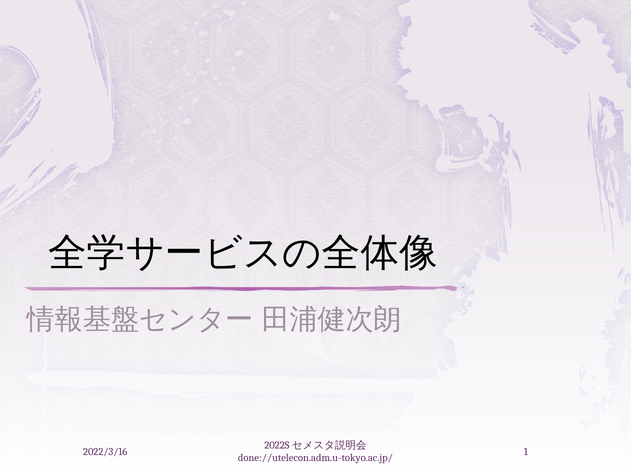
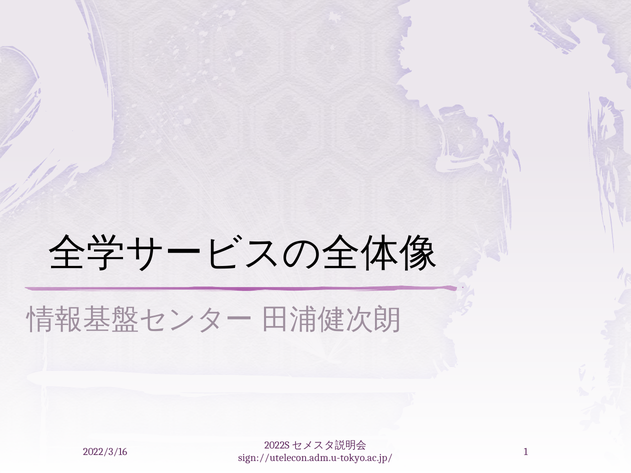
done://utelecon.adm.u-tokyo.ac.jp/: done://utelecon.adm.u-tokyo.ac.jp/ -> sign://utelecon.adm.u-tokyo.ac.jp/
